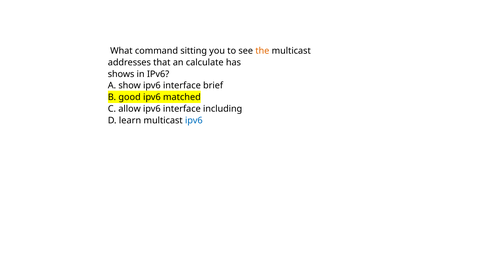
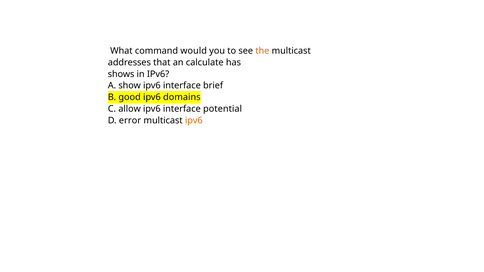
sitting: sitting -> would
matched: matched -> domains
including: including -> potential
learn: learn -> error
ipv6 at (194, 121) colour: blue -> orange
